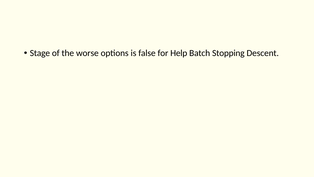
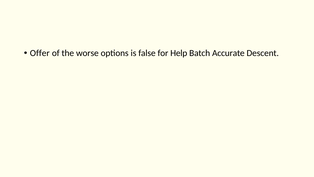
Stage: Stage -> Offer
Stopping: Stopping -> Accurate
